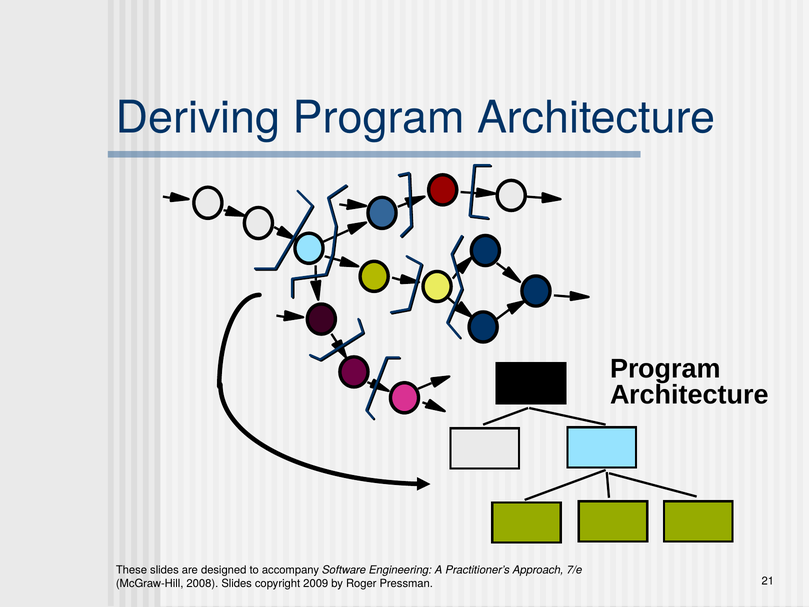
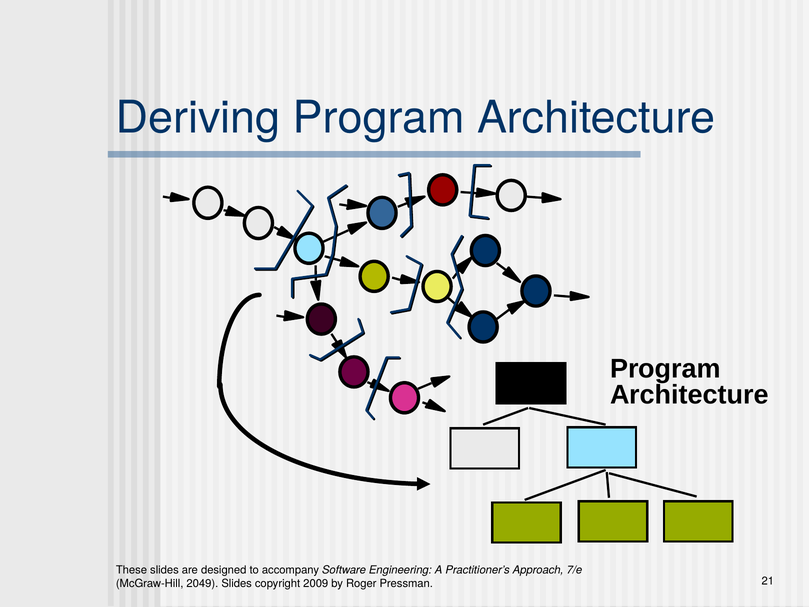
2008: 2008 -> 2049
